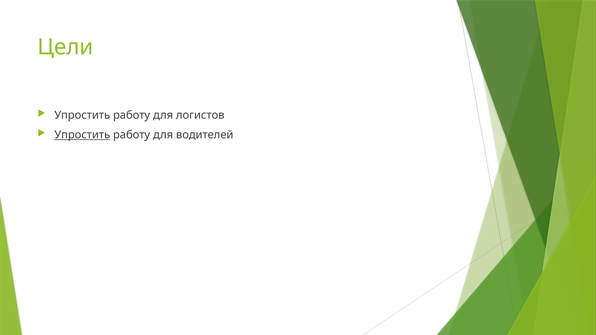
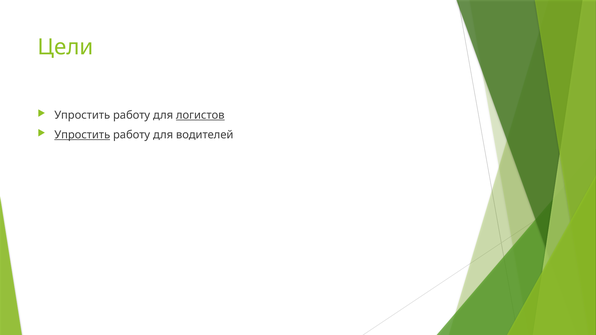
логистов underline: none -> present
